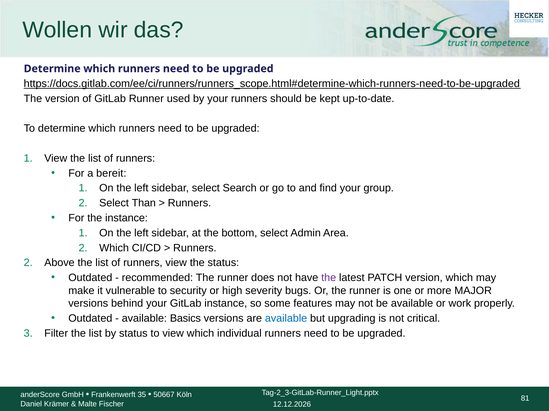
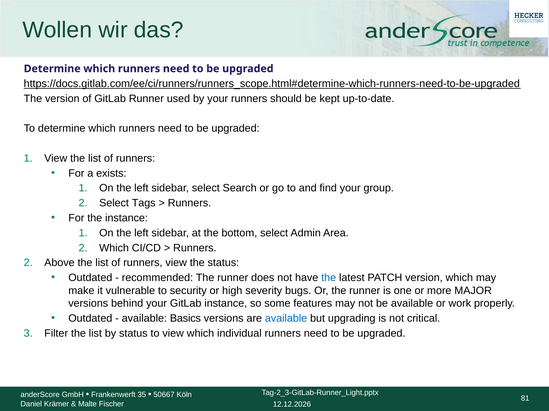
bereit: bereit -> exists
Than: Than -> Tags
the at (329, 278) colour: purple -> blue
